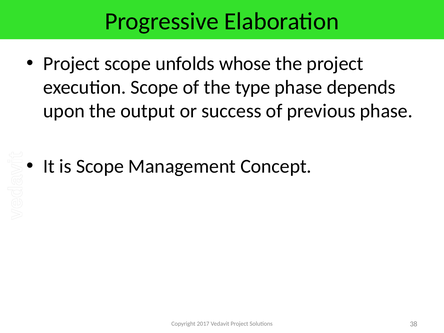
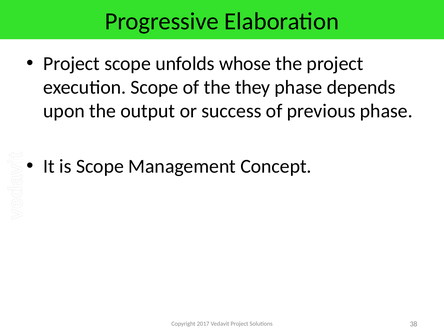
type: type -> they
